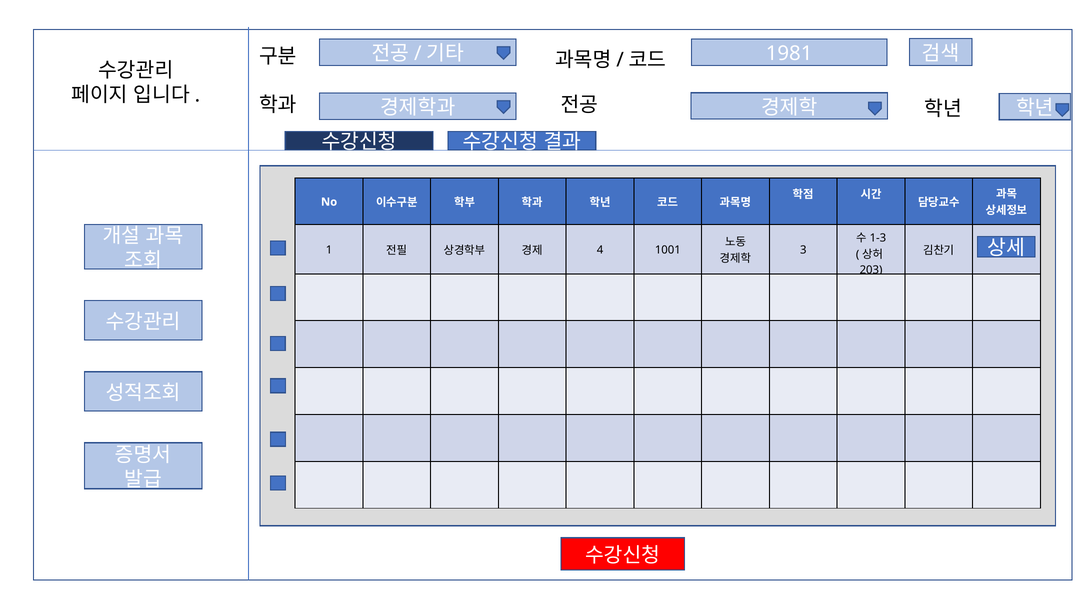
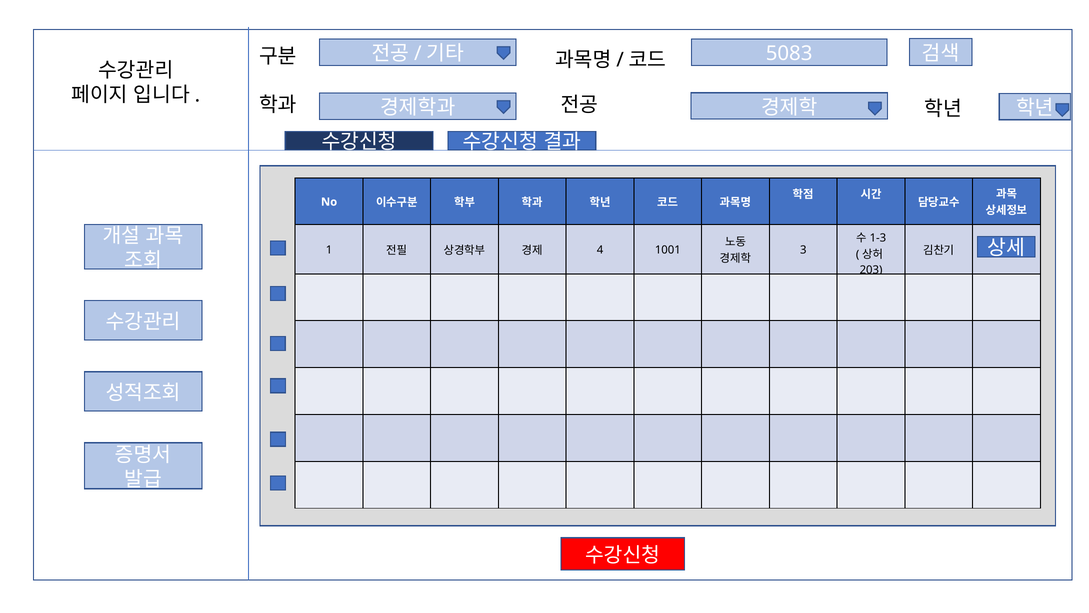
1981: 1981 -> 5083
